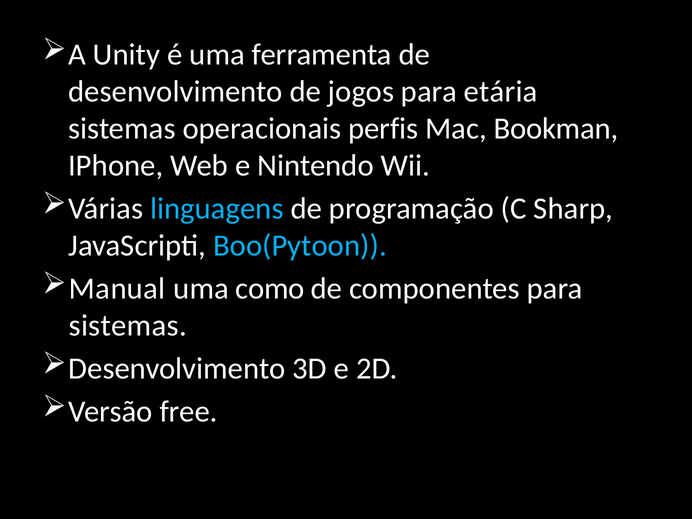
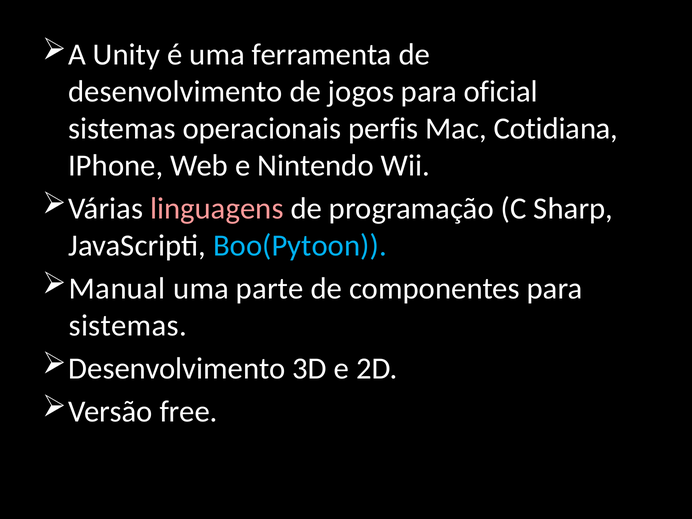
etária: etária -> oficial
Bookman: Bookman -> Cotidiana
linguagens colour: light blue -> pink
como: como -> parte
